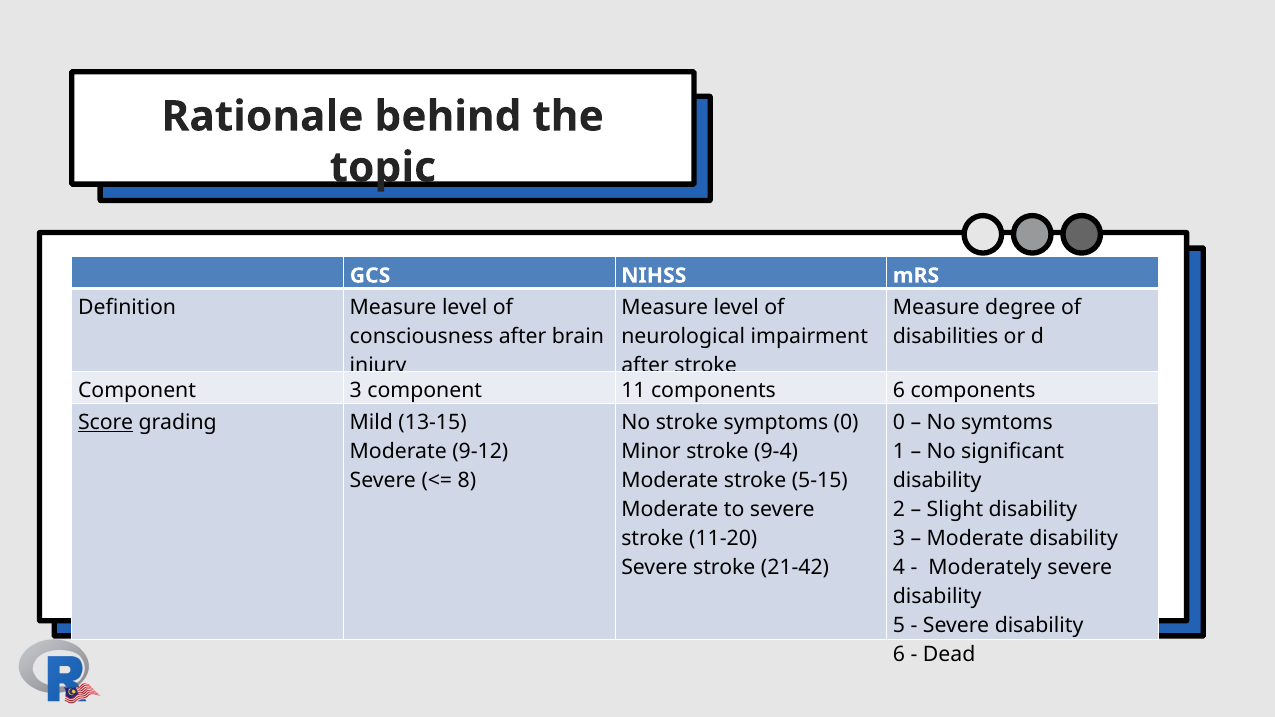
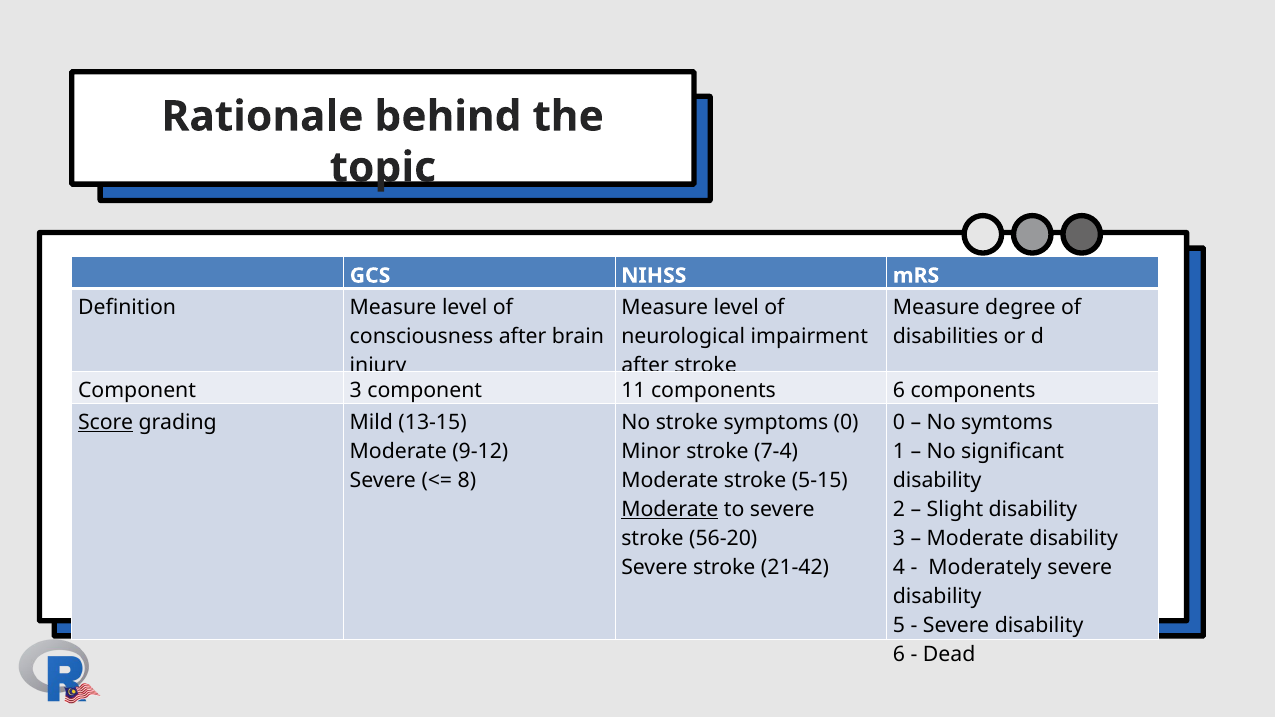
9-4: 9-4 -> 7-4
Moderate at (670, 509) underline: none -> present
11-20: 11-20 -> 56-20
